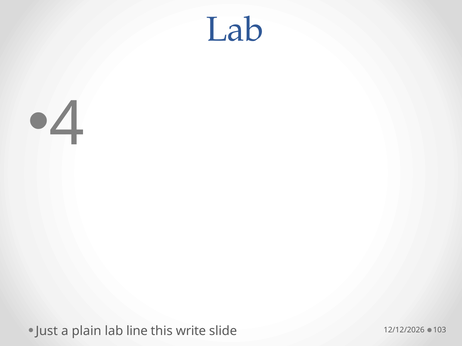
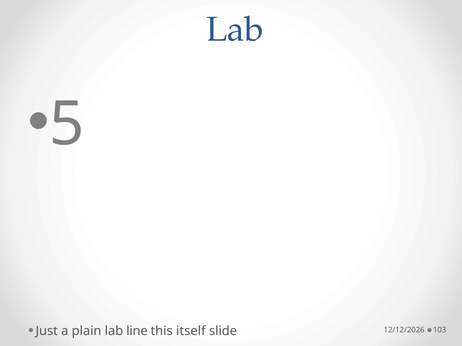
4: 4 -> 5
write: write -> itself
